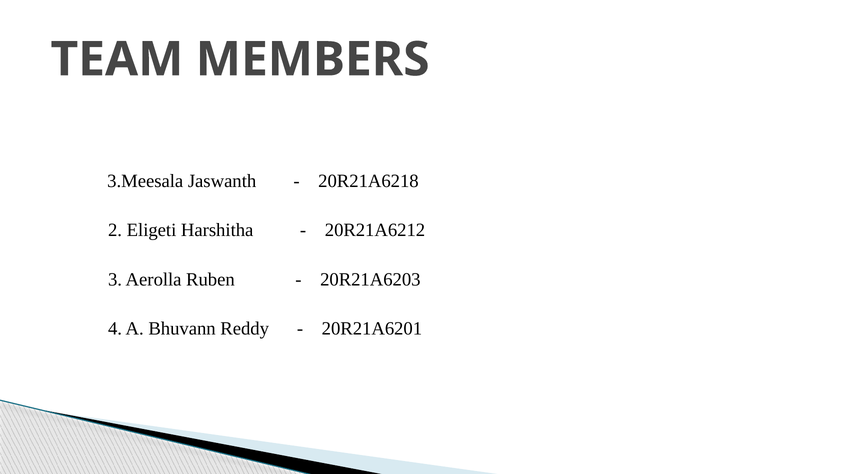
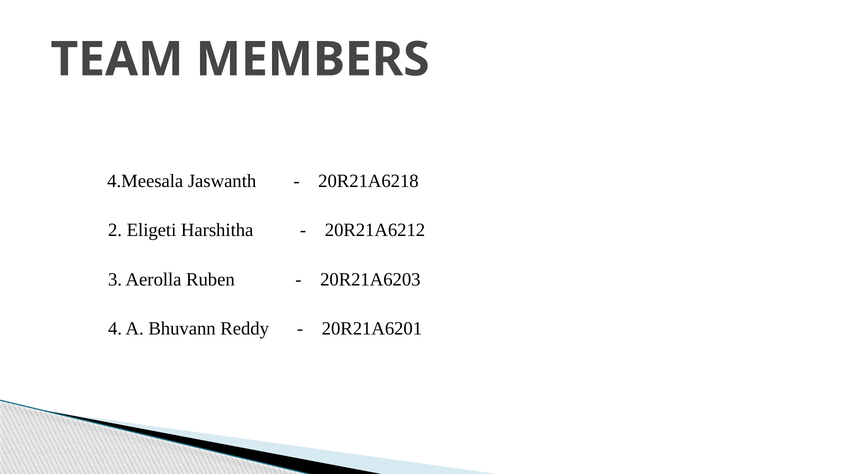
3.Meesala: 3.Meesala -> 4.Meesala
